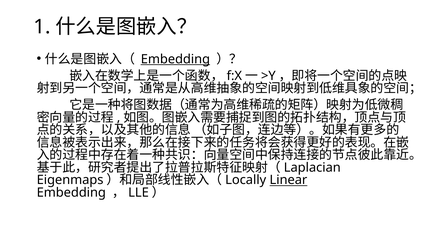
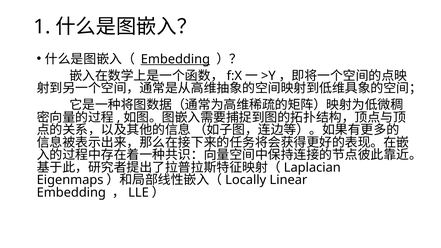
Linear underline: present -> none
